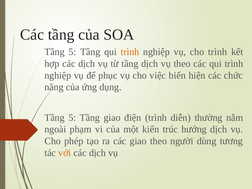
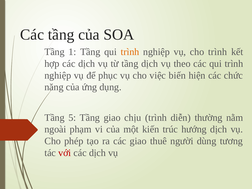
5 at (72, 52): 5 -> 1
điện: điện -> chịu
giao theo: theo -> thuê
với colour: orange -> red
